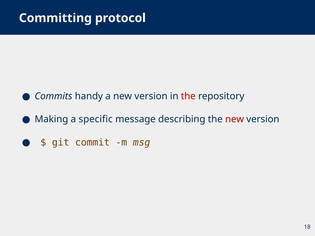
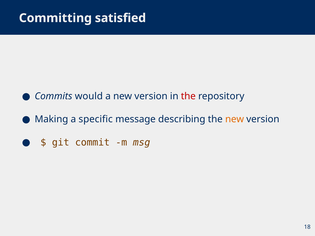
protocol: protocol -> satisfied
handy: handy -> would
new at (235, 119) colour: red -> orange
